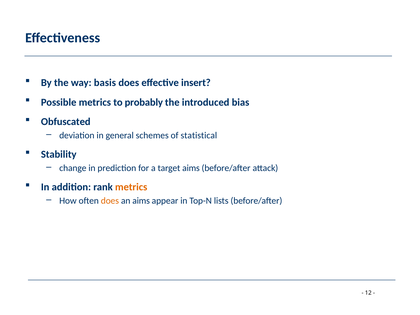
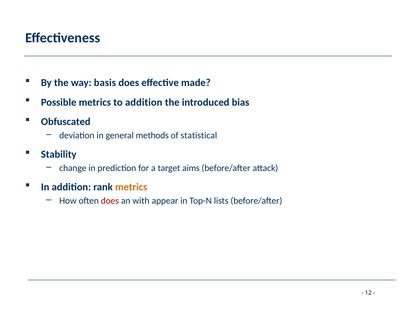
insert: insert -> made
to probably: probably -> addition
schemes: schemes -> methods
does at (110, 201) colour: orange -> red
an aims: aims -> with
